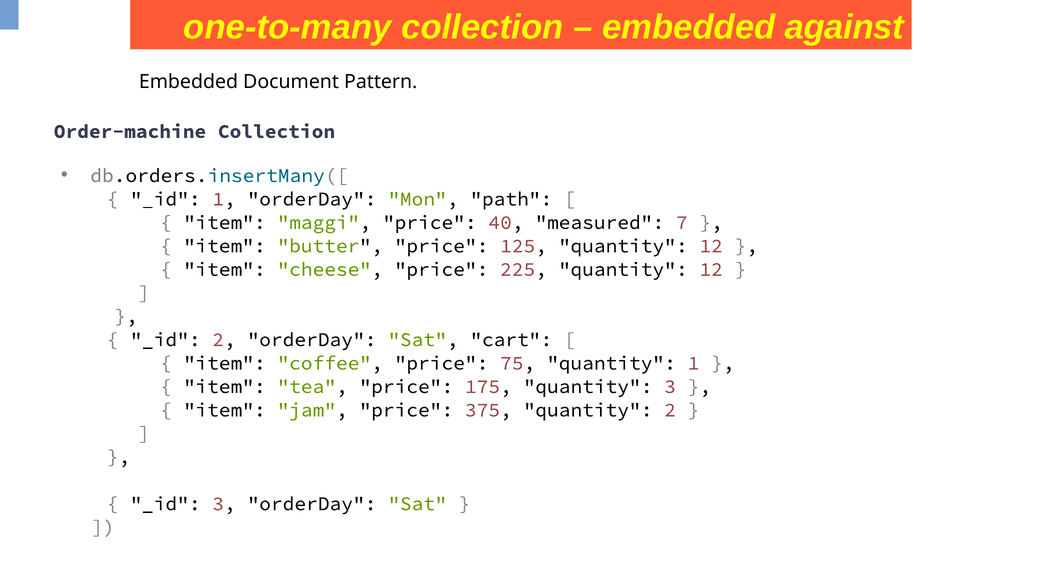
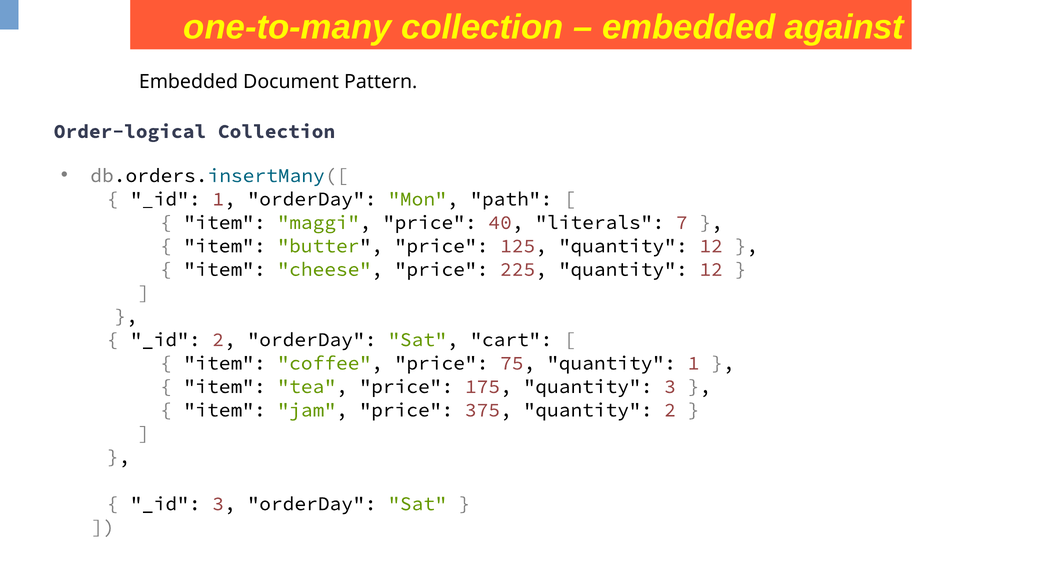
Order-machine: Order-machine -> Order-logical
measured: measured -> literals
